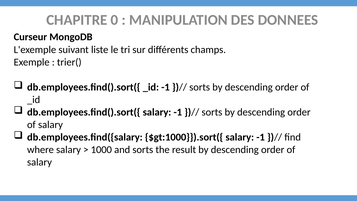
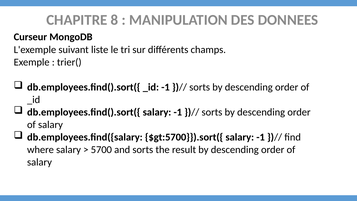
0: 0 -> 8
$gt:1000}}).sort({: $gt:1000}}).sort({ -> $gt:5700}}).sort({
1000: 1000 -> 5700
